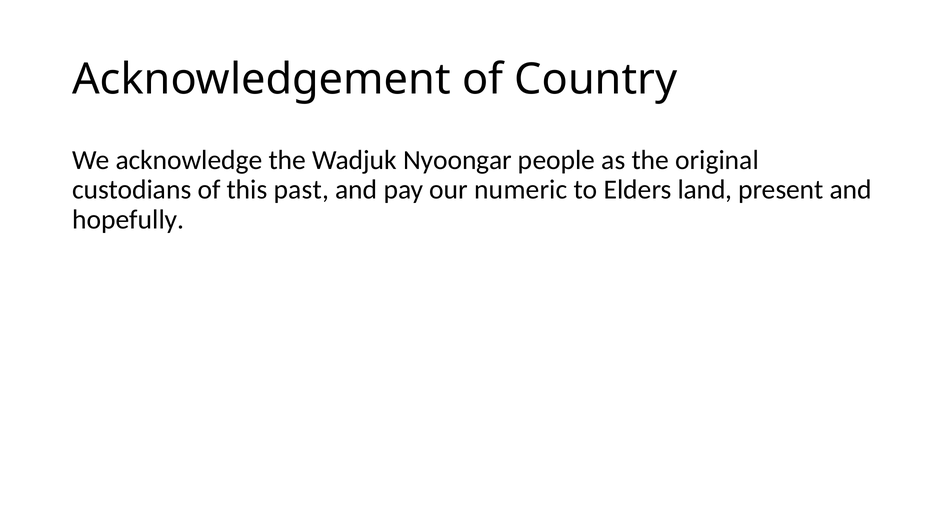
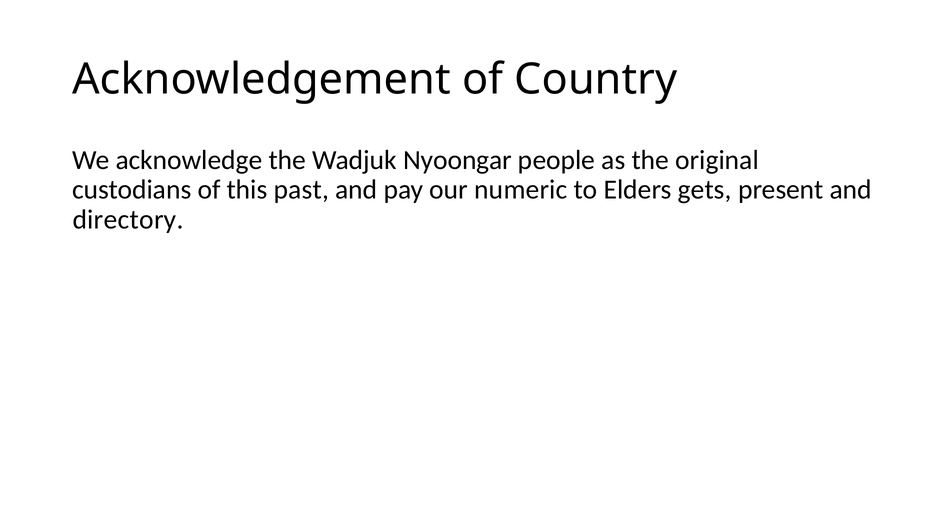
land: land -> gets
hopefully: hopefully -> directory
